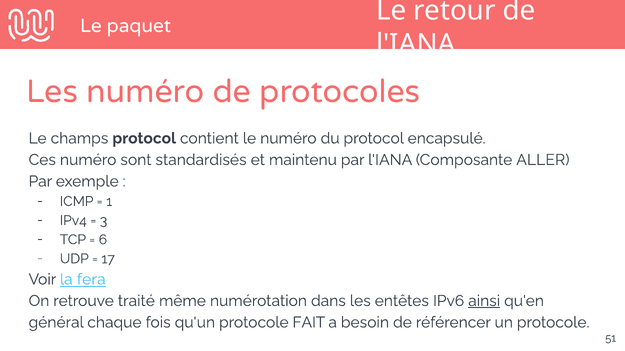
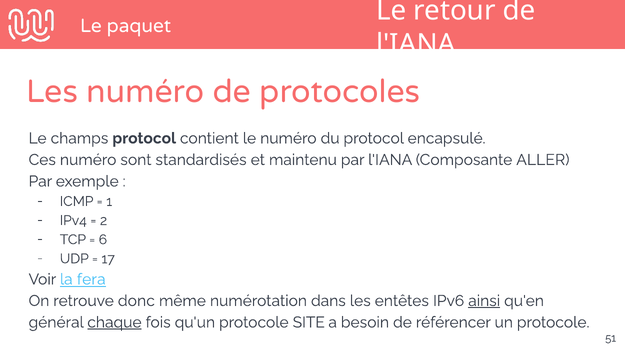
3: 3 -> 2
traité: traité -> donc
chaque underline: none -> present
FAIT: FAIT -> SITE
